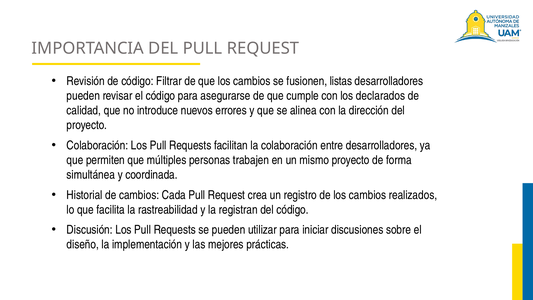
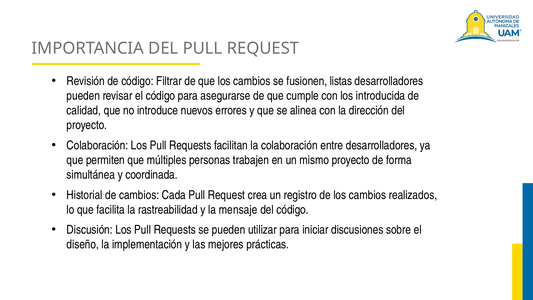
declarados: declarados -> introducida
registran: registran -> mensaje
